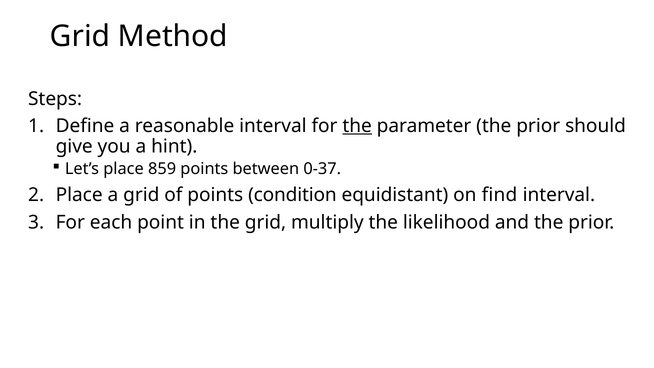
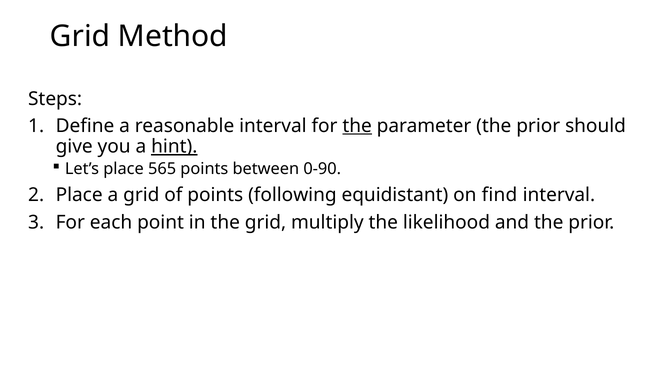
hint underline: none -> present
859: 859 -> 565
0-37: 0-37 -> 0-90
condition: condition -> following
